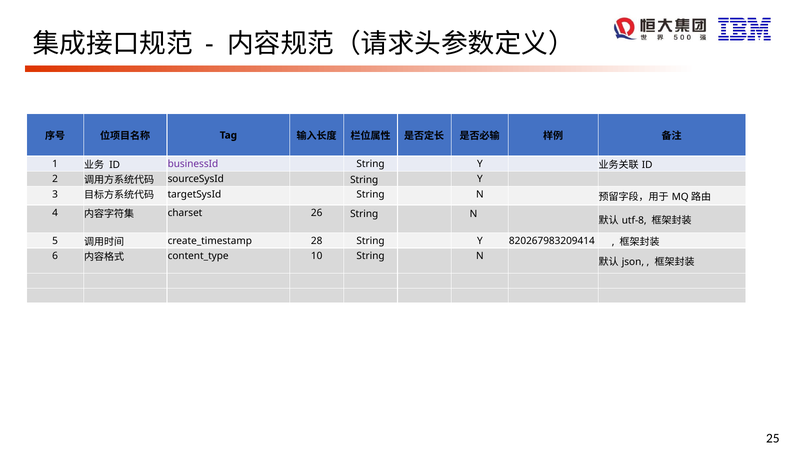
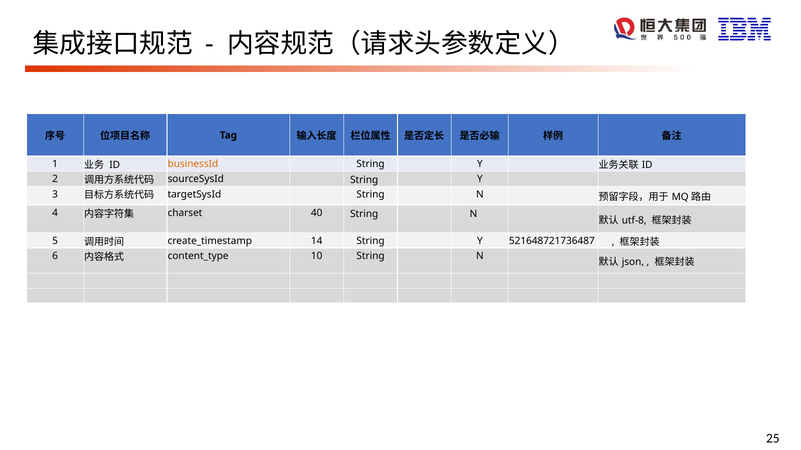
businessId colour: purple -> orange
26: 26 -> 40
28: 28 -> 14
820267983209414: 820267983209414 -> 521648721736487
